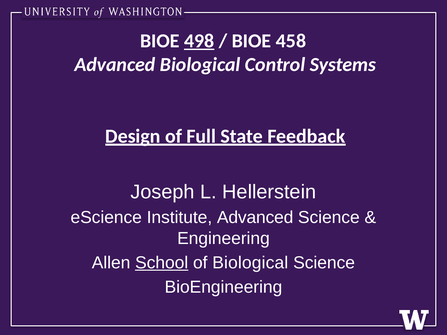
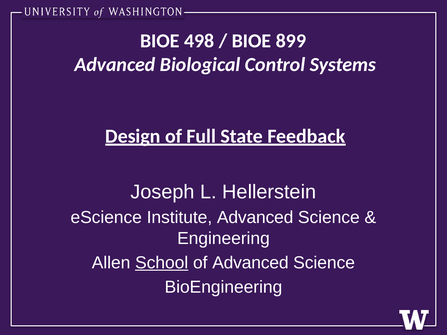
498 underline: present -> none
458: 458 -> 899
of Biological: Biological -> Advanced
